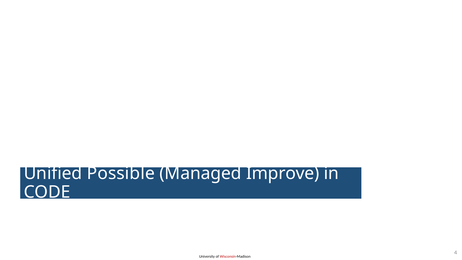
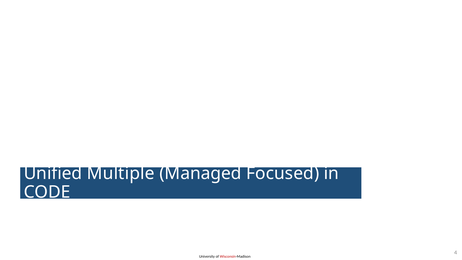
Possible: Possible -> Multiple
Improve: Improve -> Focused
